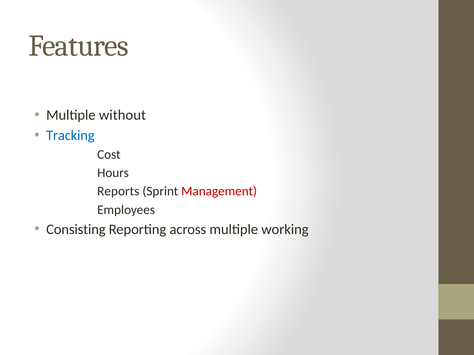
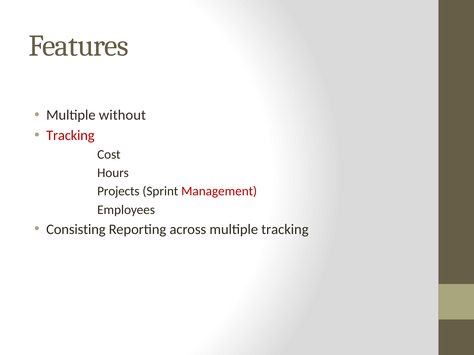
Tracking at (70, 136) colour: blue -> red
Reports: Reports -> Projects
multiple working: working -> tracking
